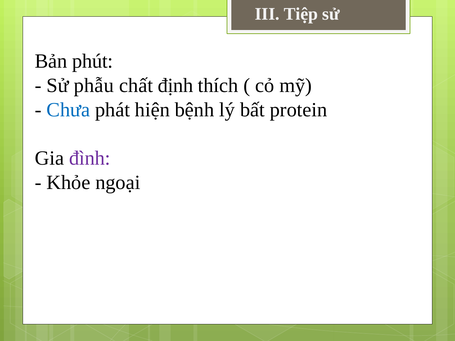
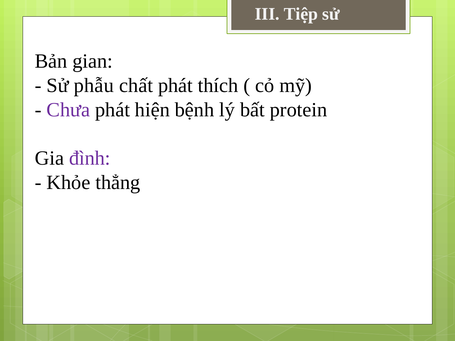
phút: phút -> gian
chất định: định -> phát
Chưa colour: blue -> purple
ngoại: ngoại -> thẳng
